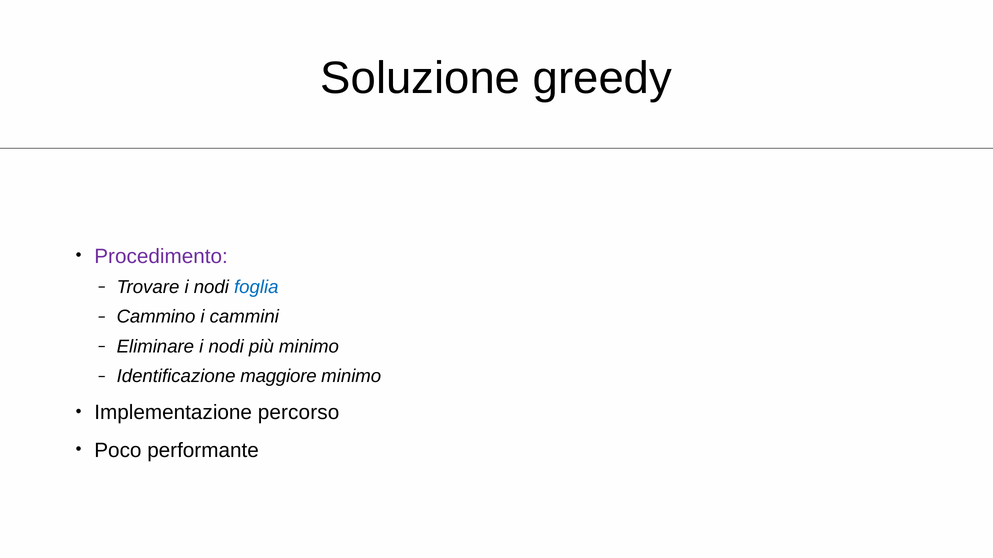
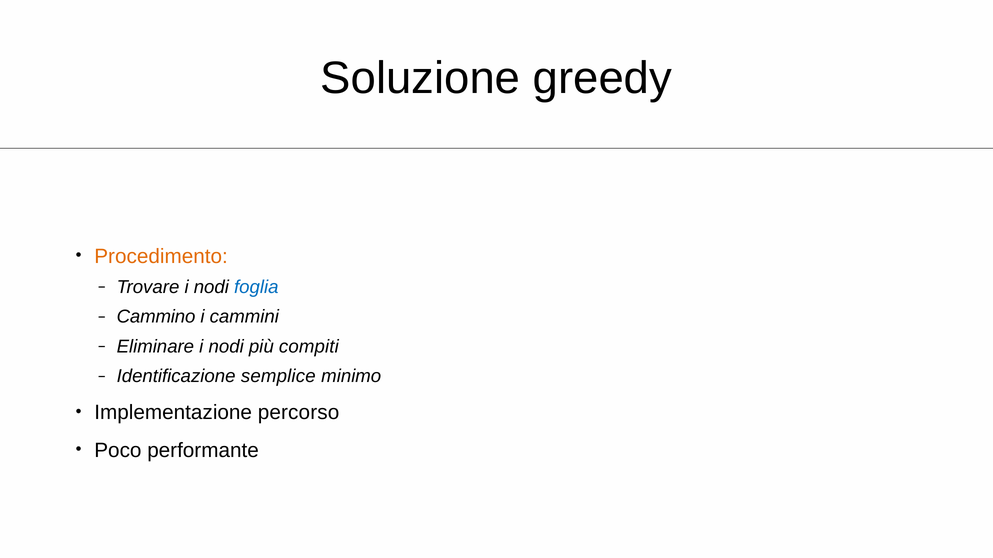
Procedimento colour: purple -> orange
più minimo: minimo -> compiti
maggiore: maggiore -> semplice
